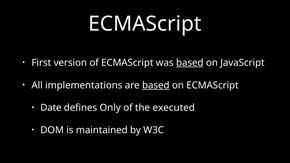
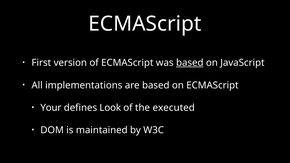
based at (156, 85) underline: present -> none
Date: Date -> Your
Only: Only -> Look
